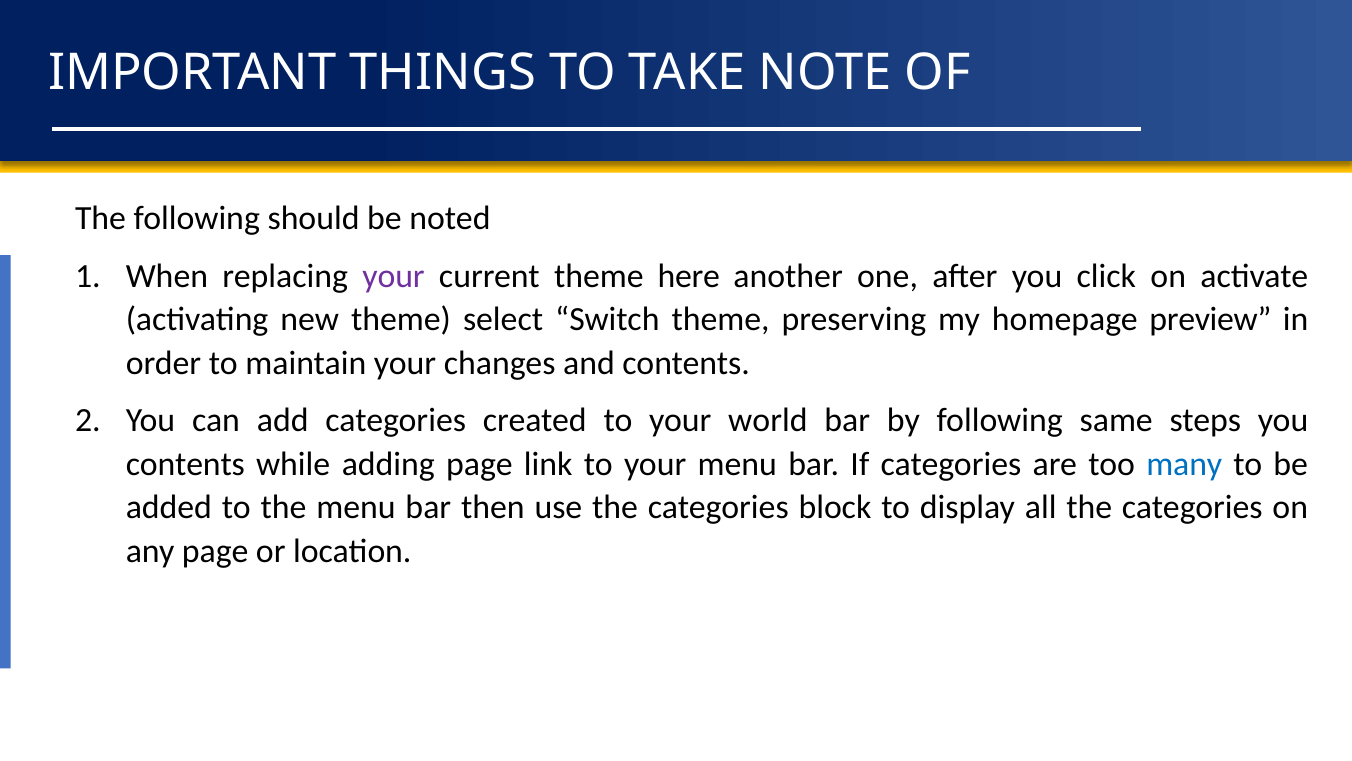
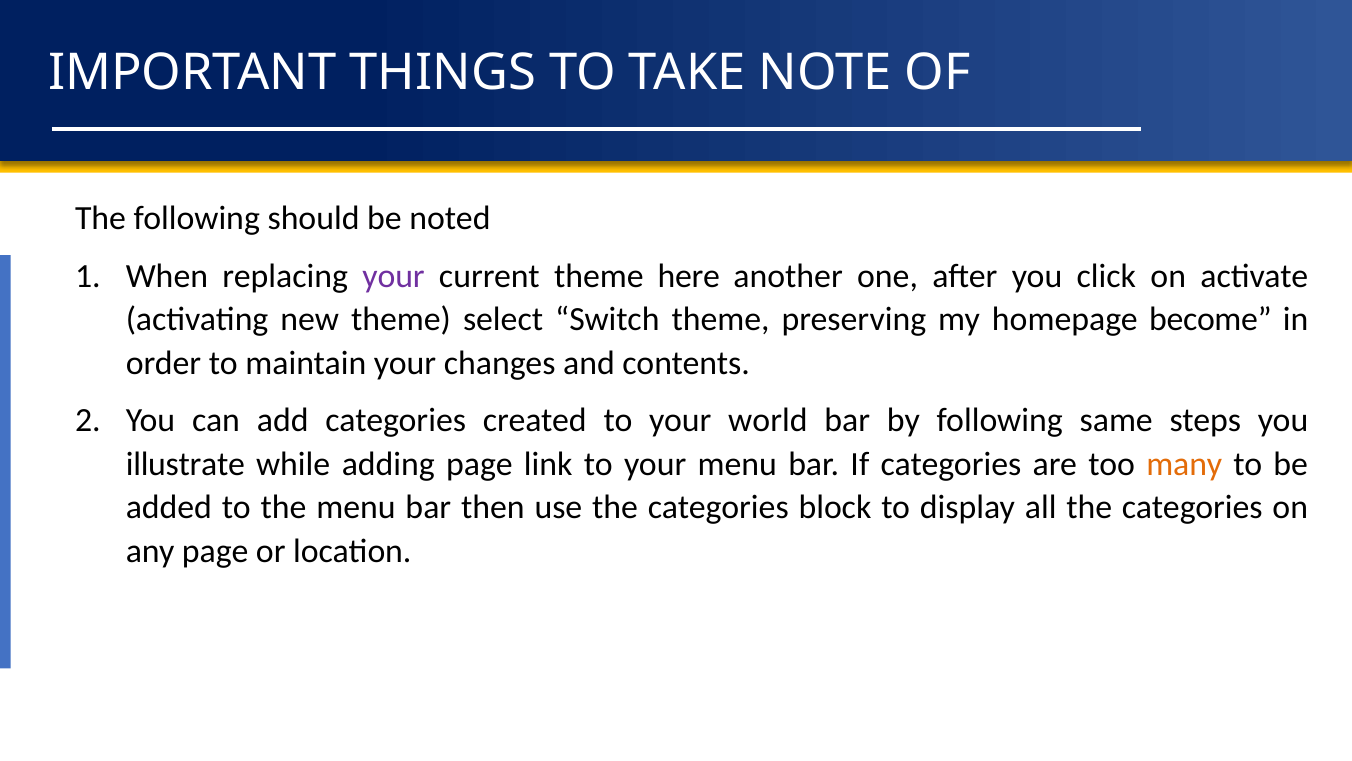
preview: preview -> become
contents at (185, 464): contents -> illustrate
many colour: blue -> orange
